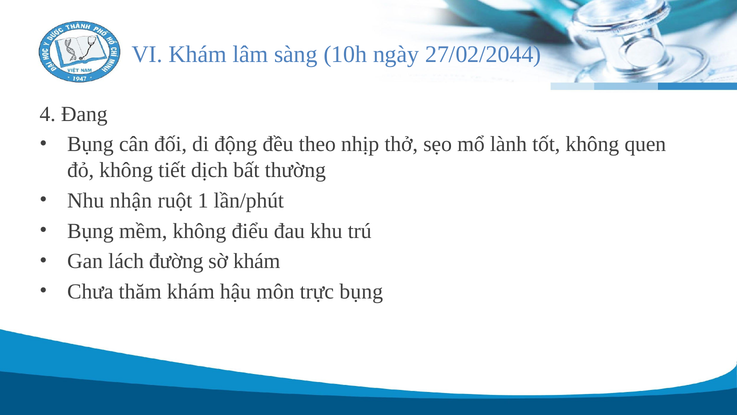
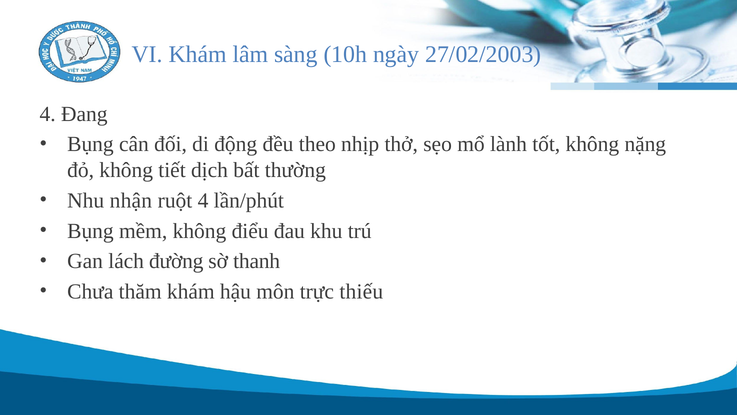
27/02/2044: 27/02/2044 -> 27/02/2003
quen: quen -> nặng
ruột 1: 1 -> 4
sờ khám: khám -> thanh
trực bụng: bụng -> thiếu
